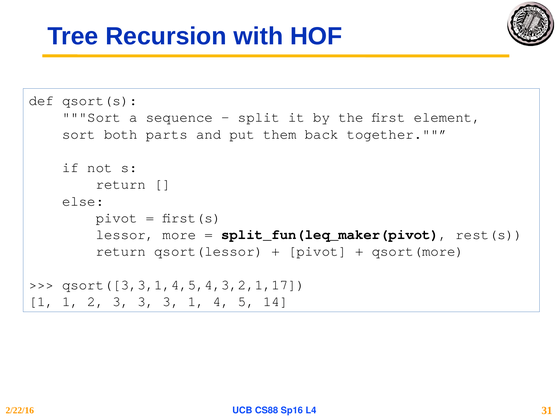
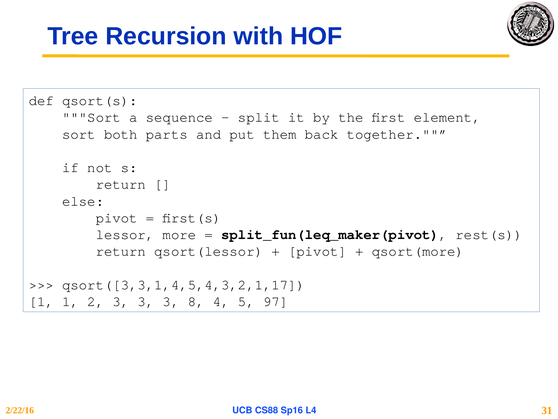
3 1: 1 -> 8
14: 14 -> 97
